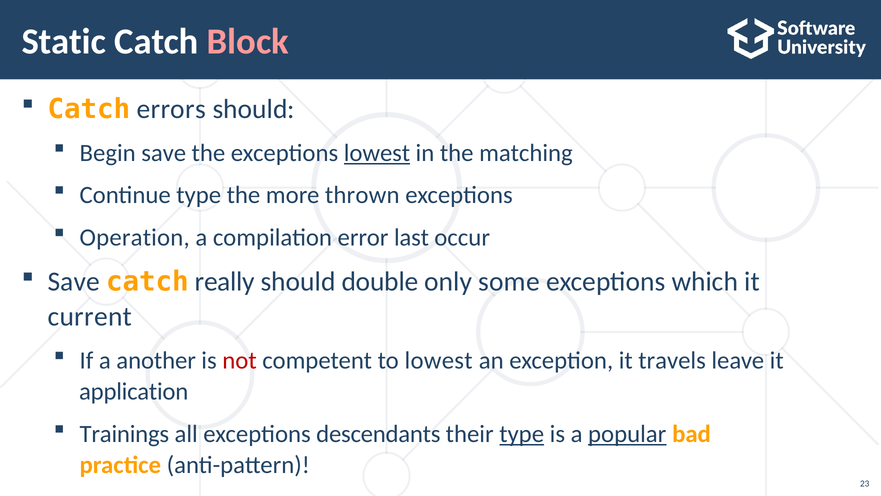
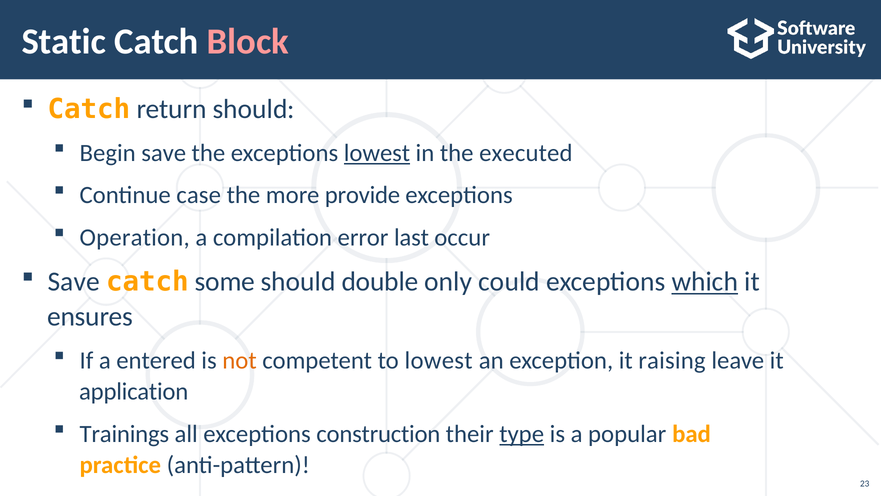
errors: errors -> return
matching: matching -> executed
Continue type: type -> case
thrown: thrown -> provide
really: really -> some
some: some -> could
which underline: none -> present
current: current -> ensures
another: another -> entered
not colour: red -> orange
travels: travels -> raising
descendants: descendants -> construction
popular underline: present -> none
